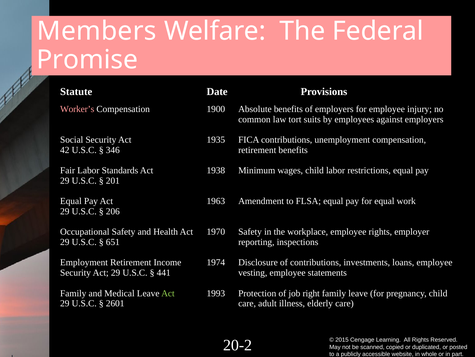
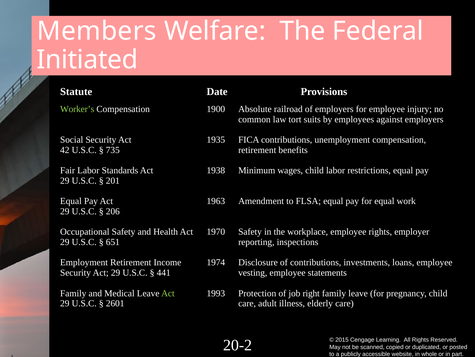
Promise: Promise -> Initiated
Worker’s colour: pink -> light green
Absolute benefits: benefits -> railroad
346: 346 -> 735
